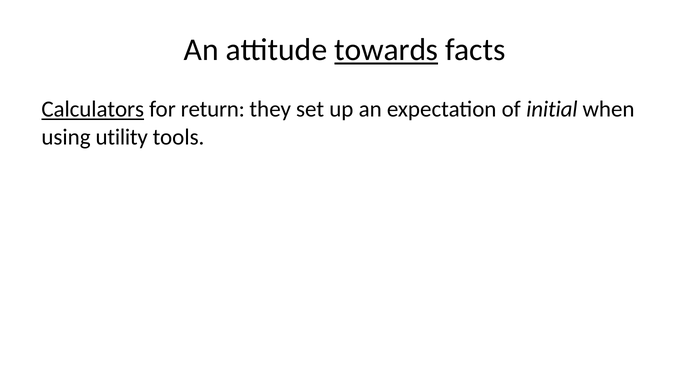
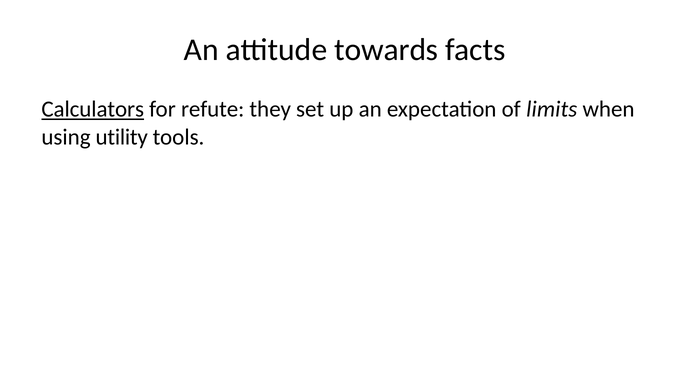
towards underline: present -> none
return: return -> refute
initial: initial -> limits
